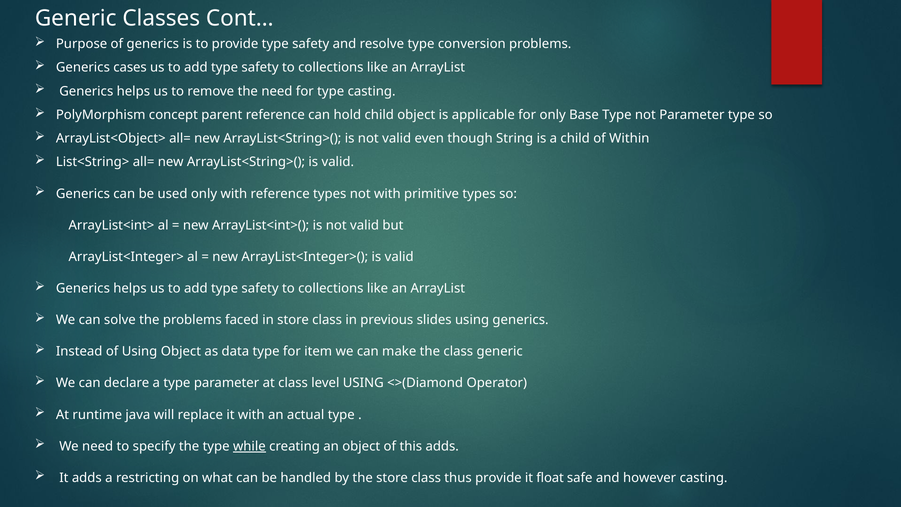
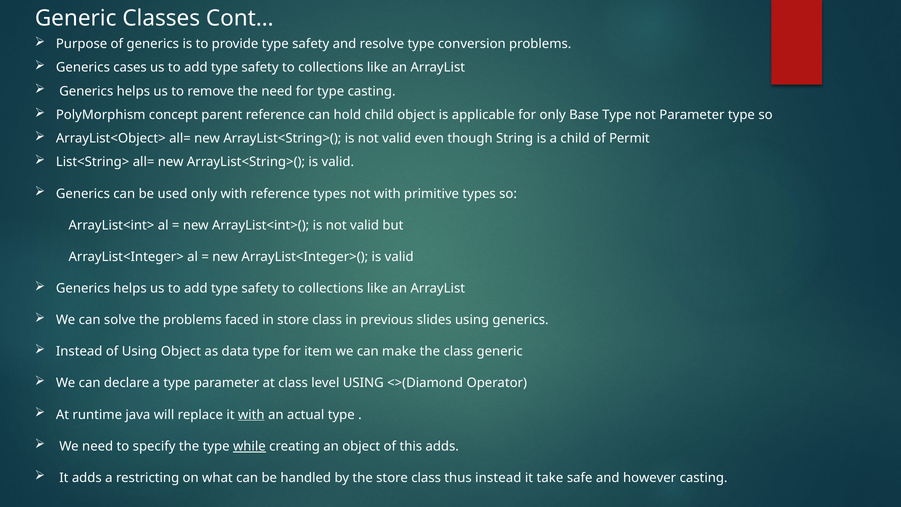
Within: Within -> Permit
with at (251, 415) underline: none -> present
thus provide: provide -> instead
float: float -> take
